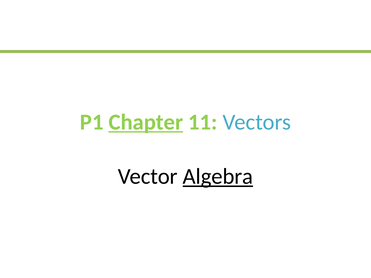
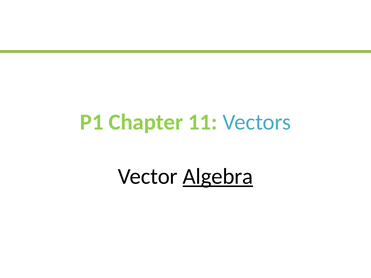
Chapter underline: present -> none
